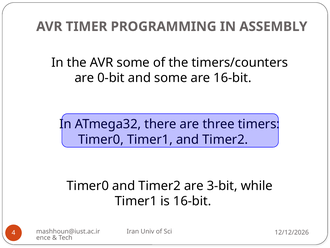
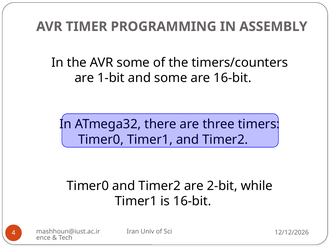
0-bit: 0-bit -> 1-bit
3-bit: 3-bit -> 2-bit
